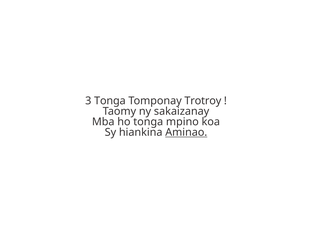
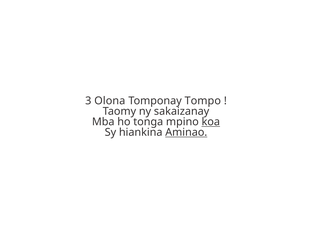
3 Tonga: Tonga -> Olona
Trotroy: Trotroy -> Tompo
koa underline: none -> present
